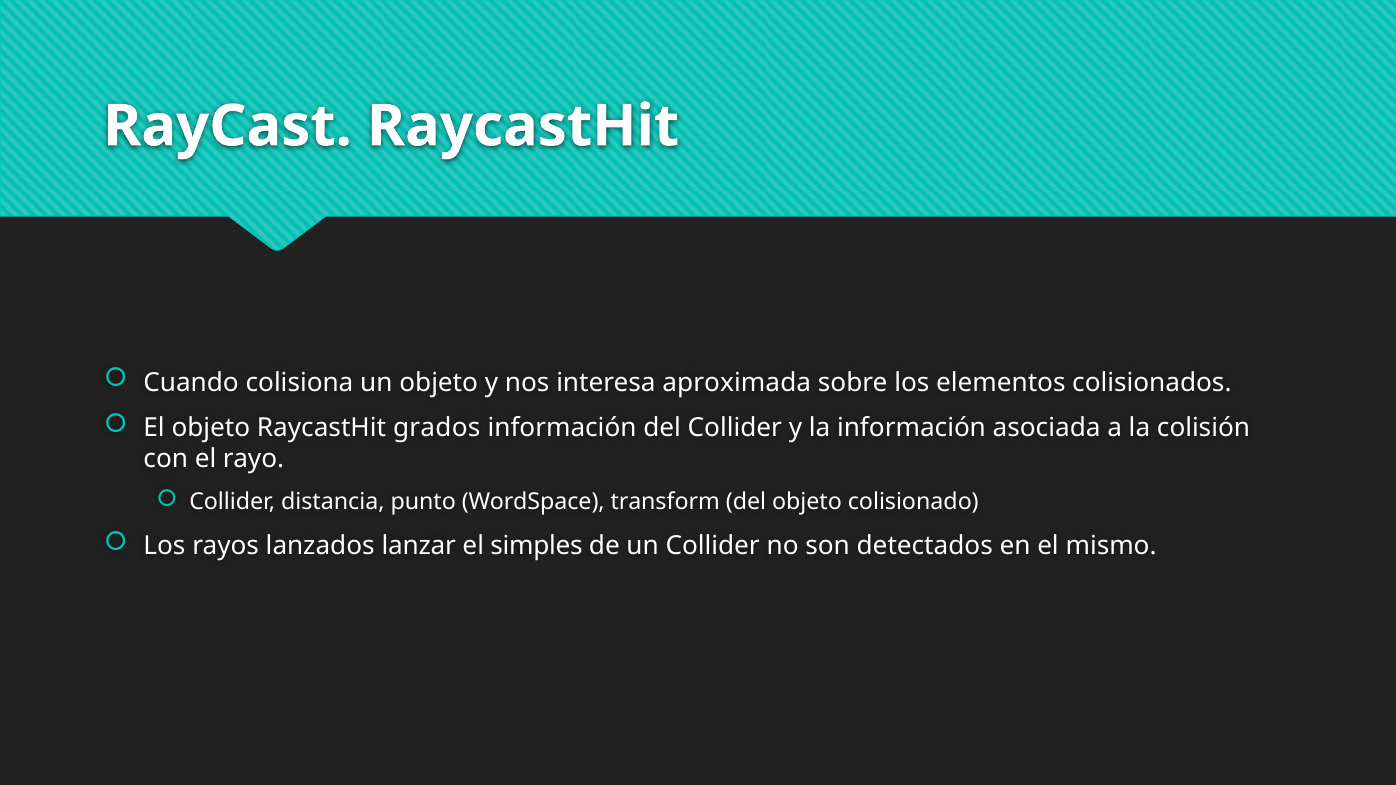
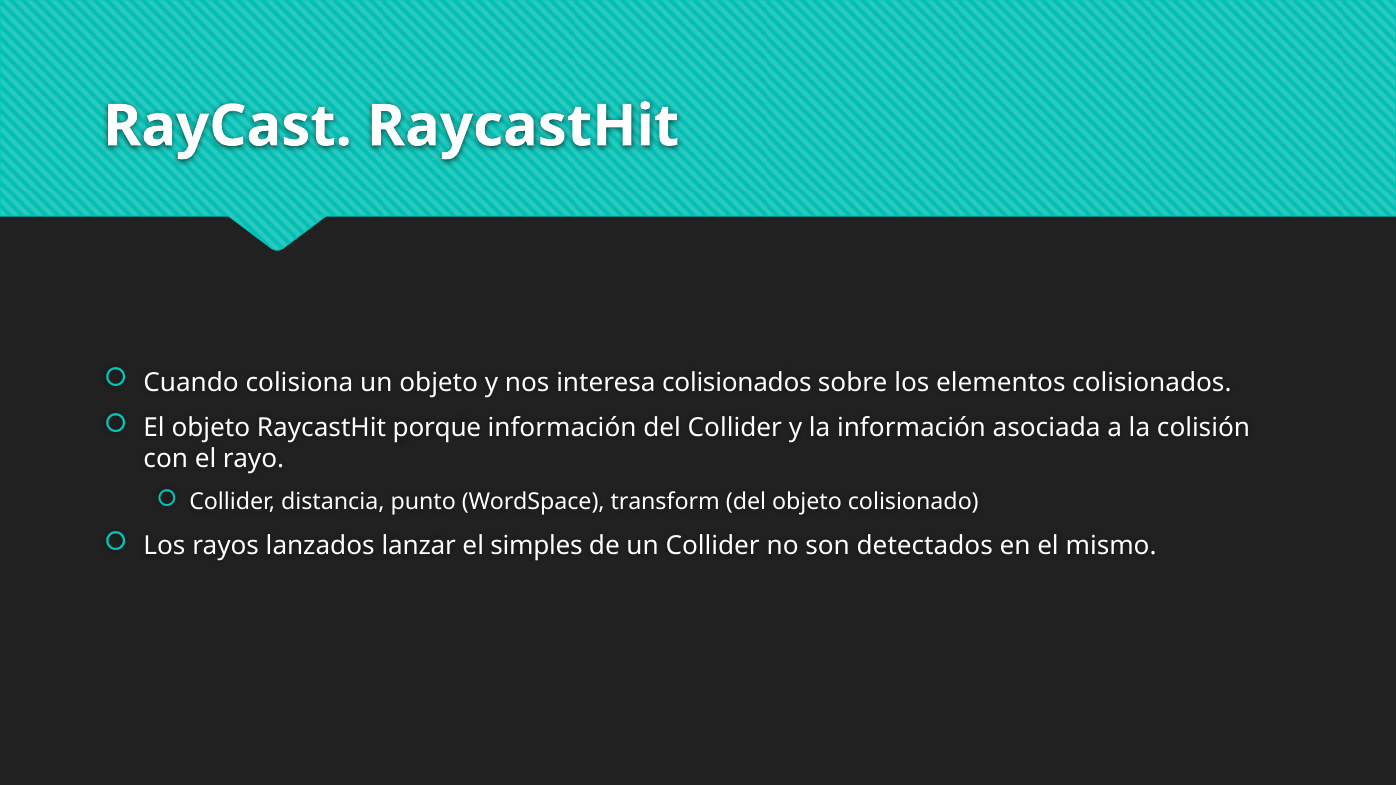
interesa aproximada: aproximada -> colisionados
grados: grados -> porque
